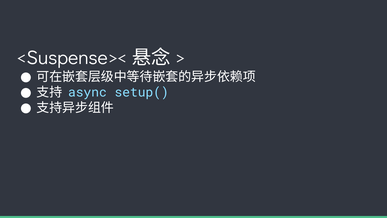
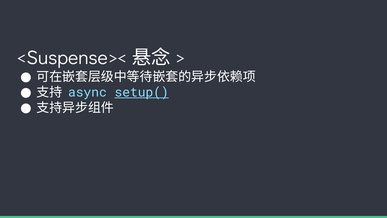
setup( underline: none -> present
